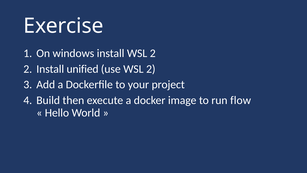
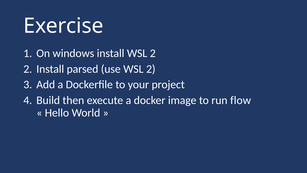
unified: unified -> parsed
